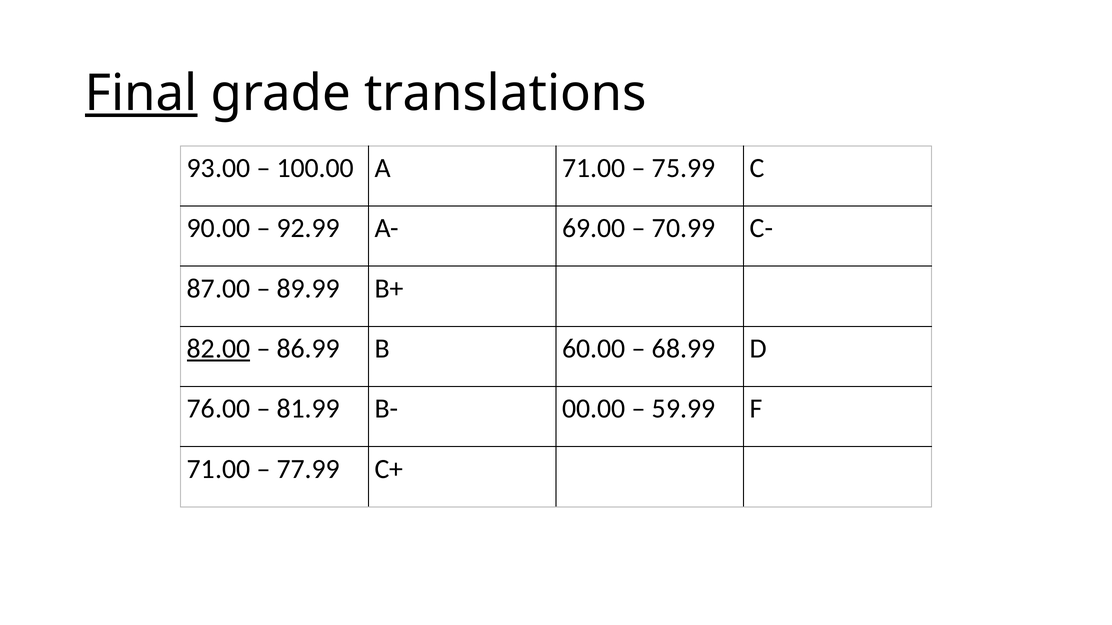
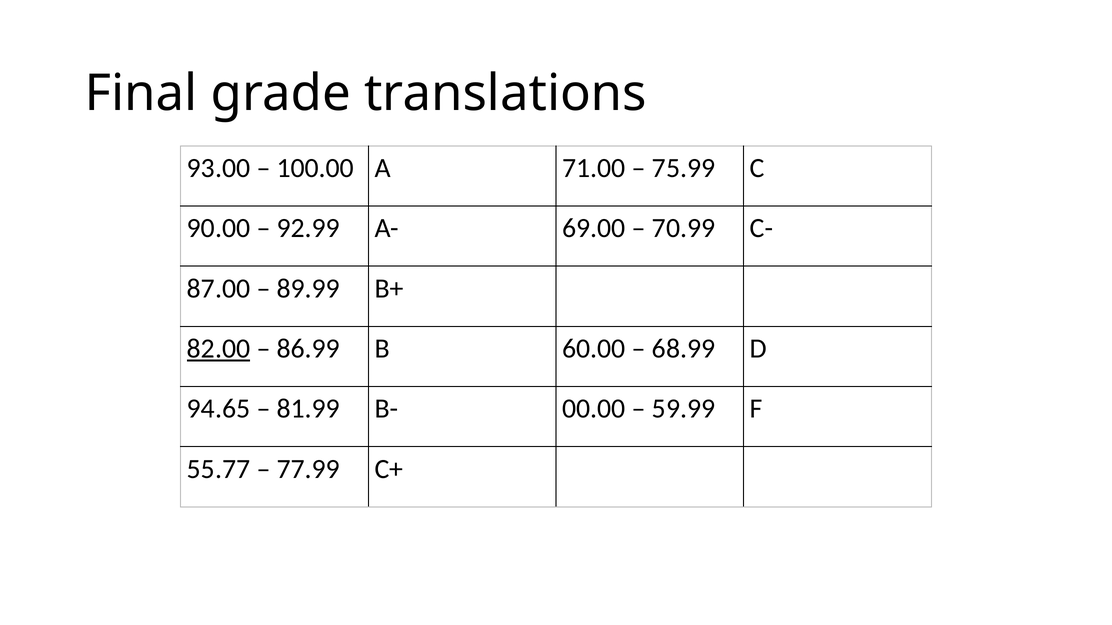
Final underline: present -> none
76.00: 76.00 -> 94.65
71.00 at (219, 469): 71.00 -> 55.77
